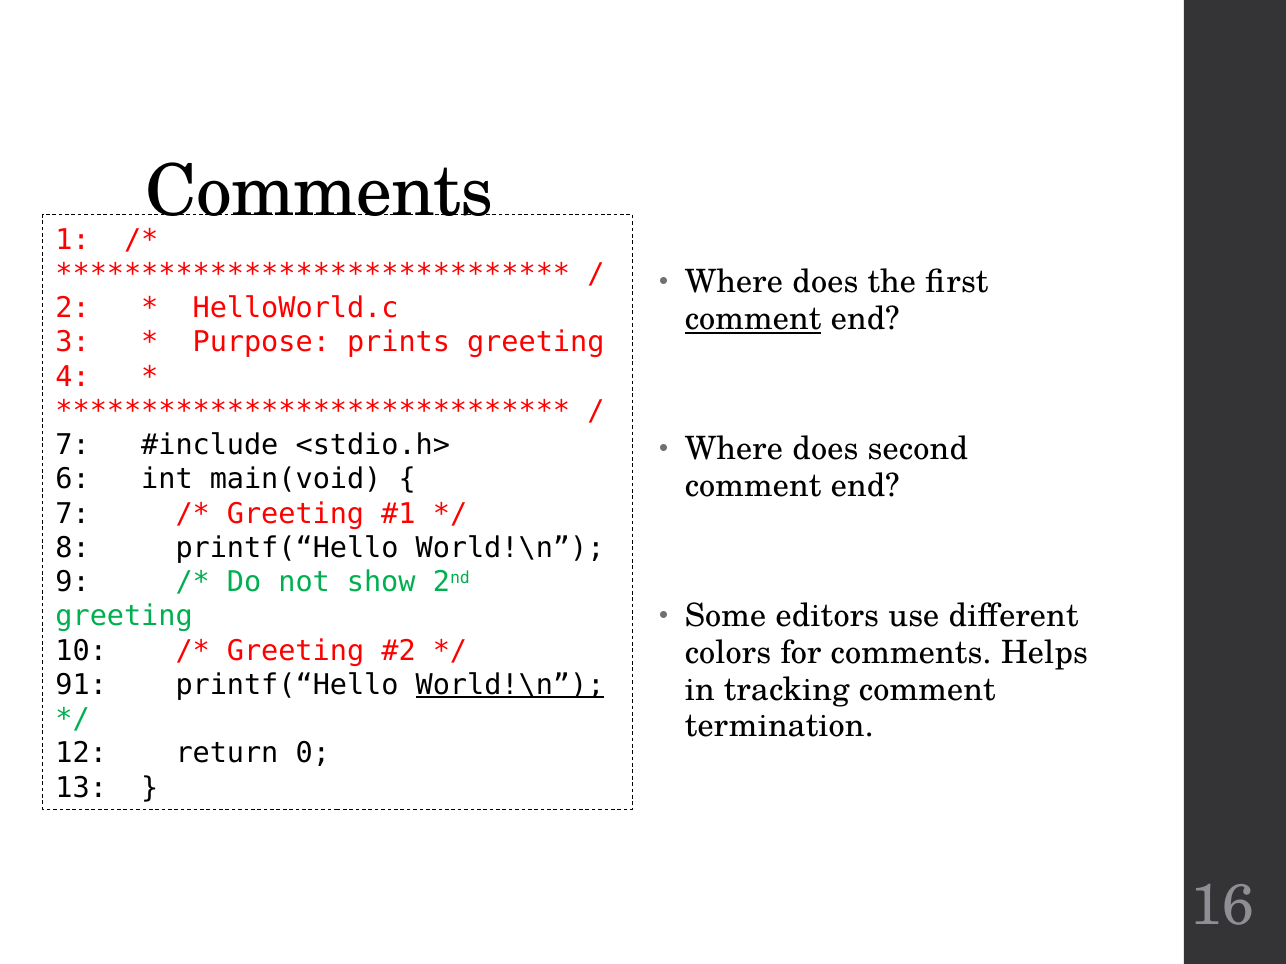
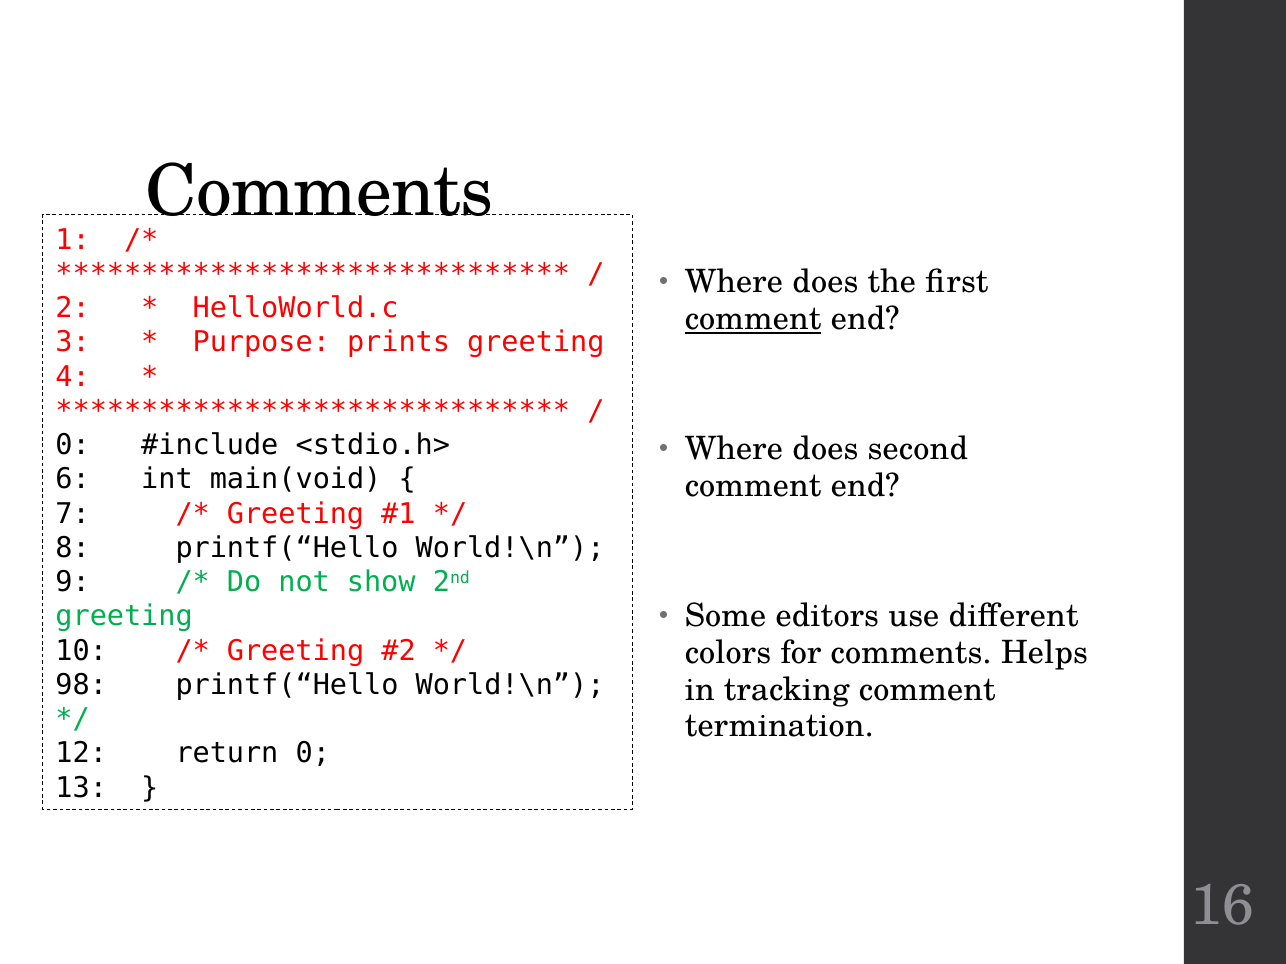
7 at (73, 445): 7 -> 0
91: 91 -> 98
World!\n at (510, 685) underline: present -> none
